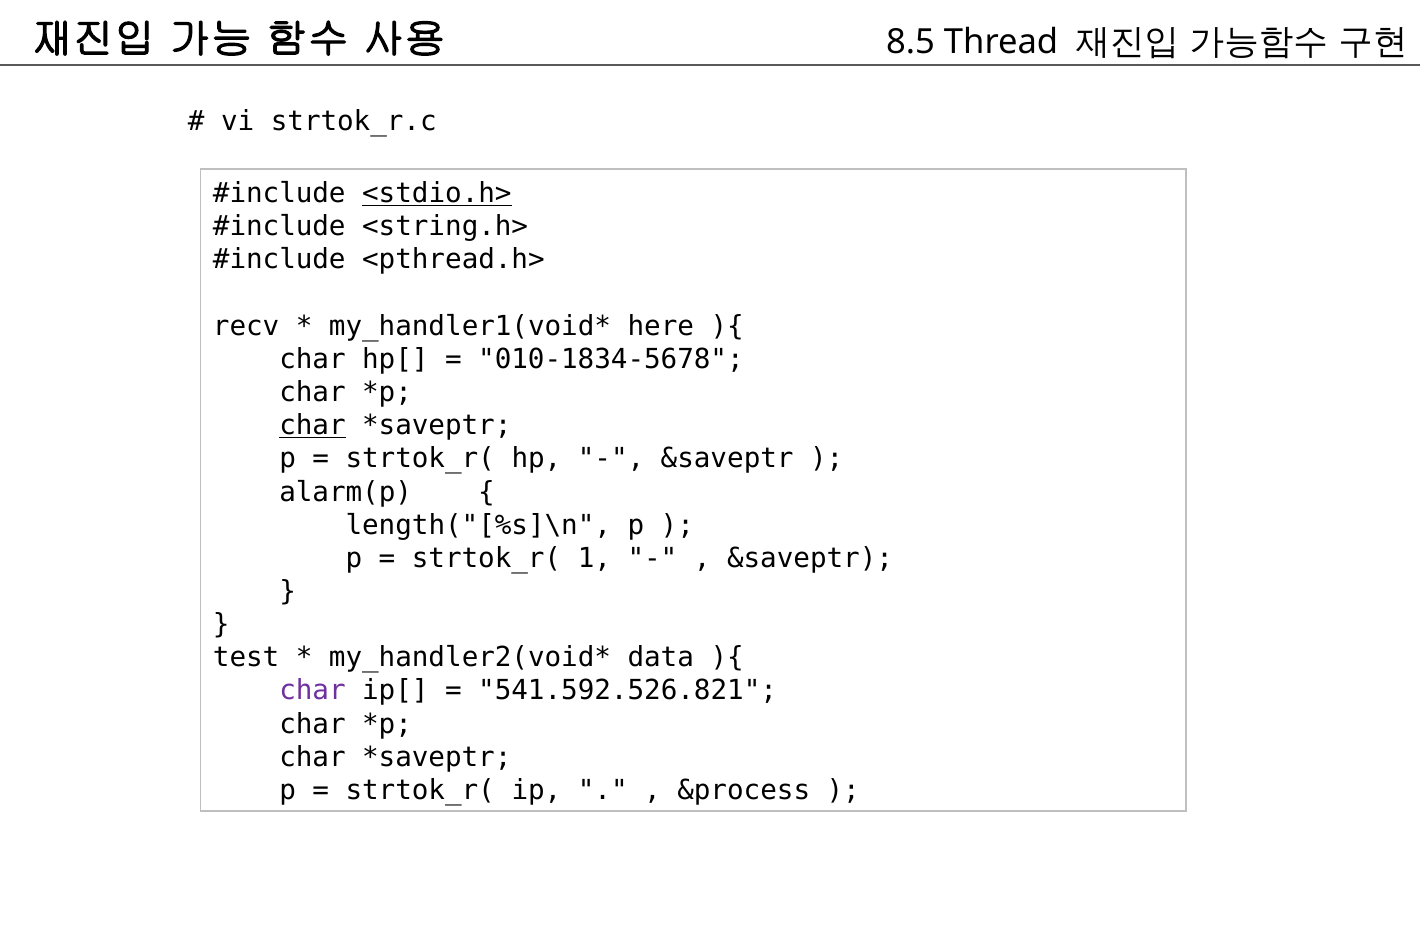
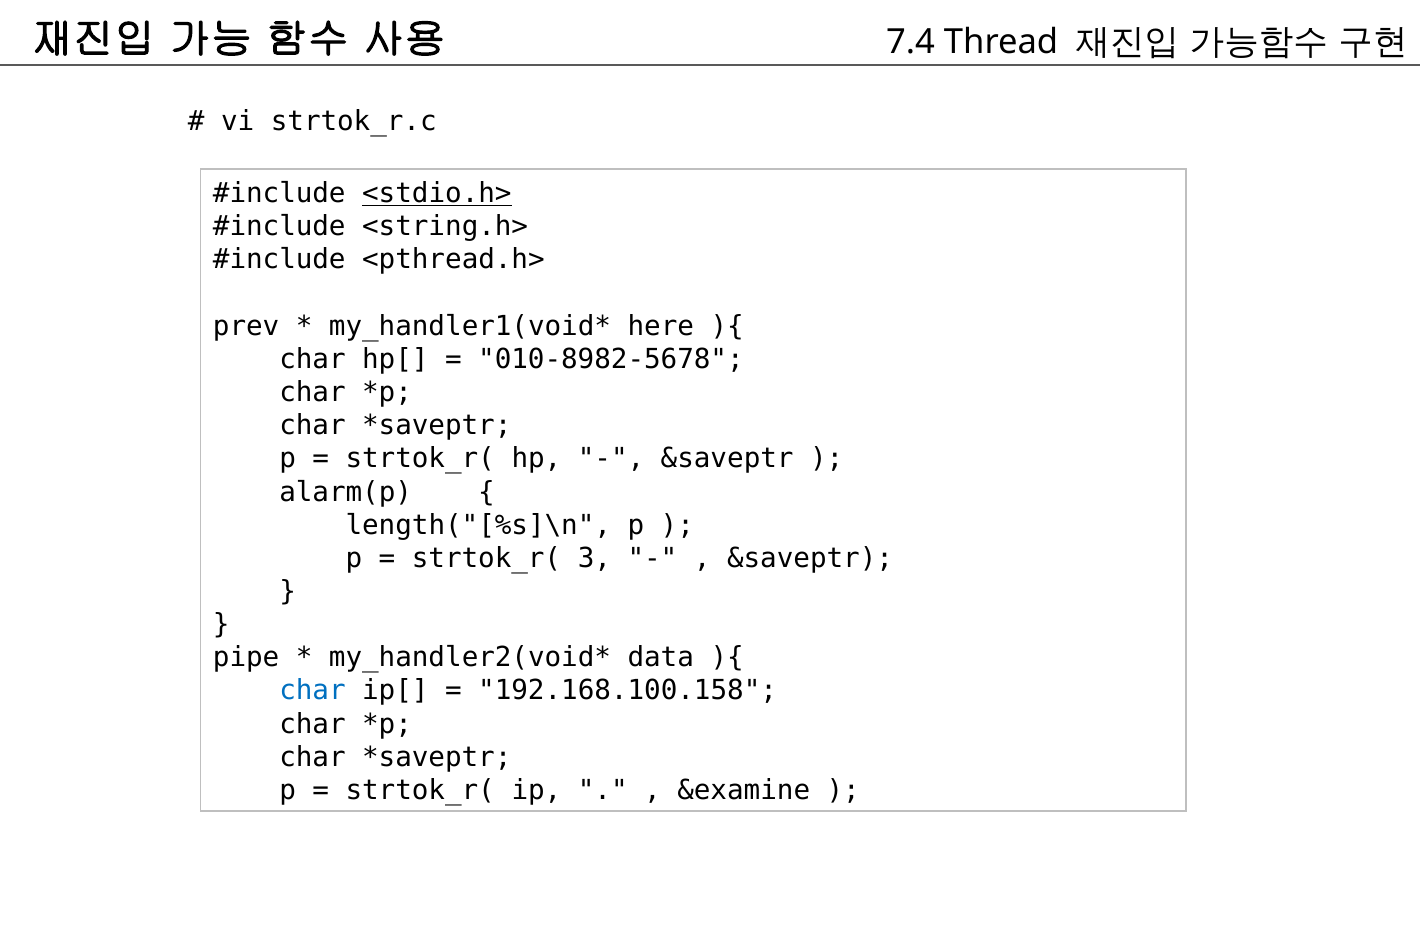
8.5: 8.5 -> 7.4
recv: recv -> prev
010-1834-5678: 010-1834-5678 -> 010-8982-5678
char at (312, 425) underline: present -> none
1: 1 -> 3
test: test -> pipe
char at (312, 691) colour: purple -> blue
541.592.526.821: 541.592.526.821 -> 192.168.100.158
&process: &process -> &examine
